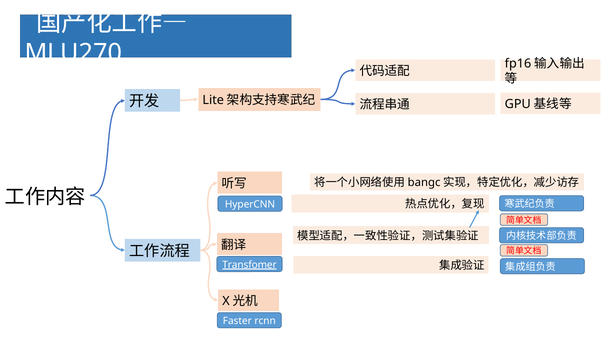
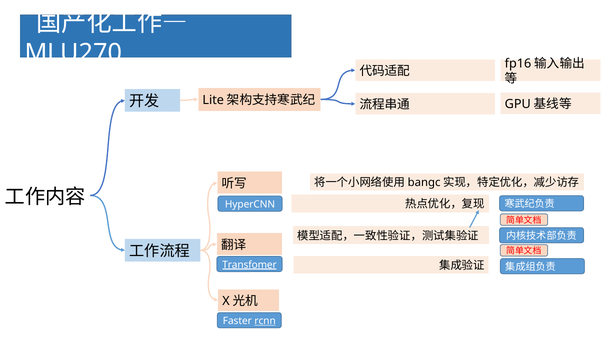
rcnn underline: none -> present
